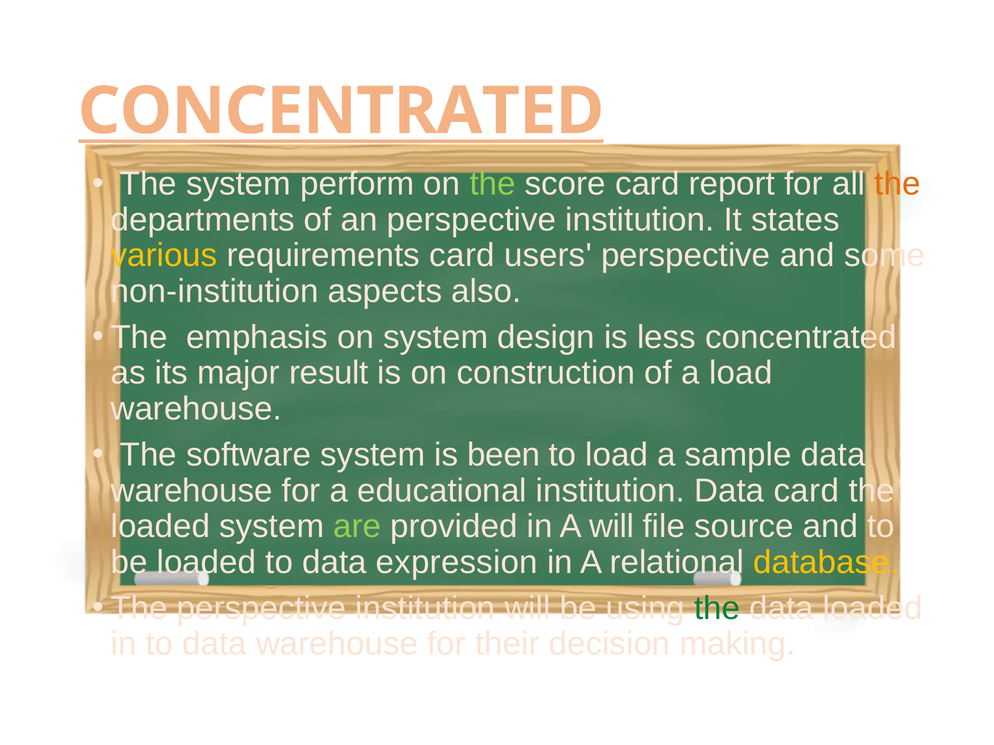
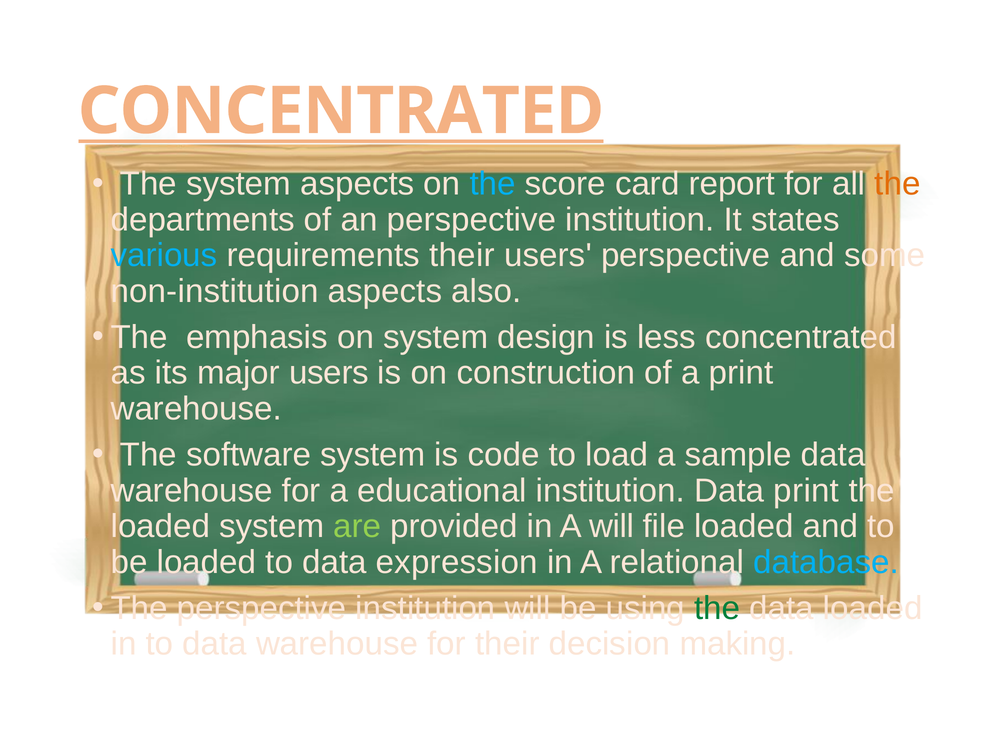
system perform: perform -> aspects
the at (493, 184) colour: light green -> light blue
various colour: yellow -> light blue
requirements card: card -> their
major result: result -> users
a load: load -> print
been: been -> code
Data card: card -> print
file source: source -> loaded
database colour: yellow -> light blue
